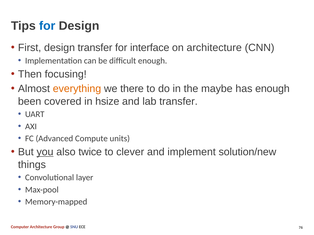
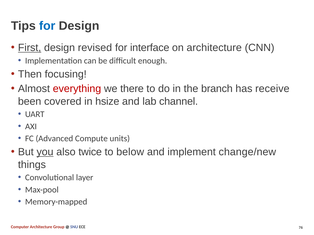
First underline: none -> present
design transfer: transfer -> revised
everything colour: orange -> red
maybe: maybe -> branch
has enough: enough -> receive
lab transfer: transfer -> channel
clever: clever -> below
solution/new: solution/new -> change/new
